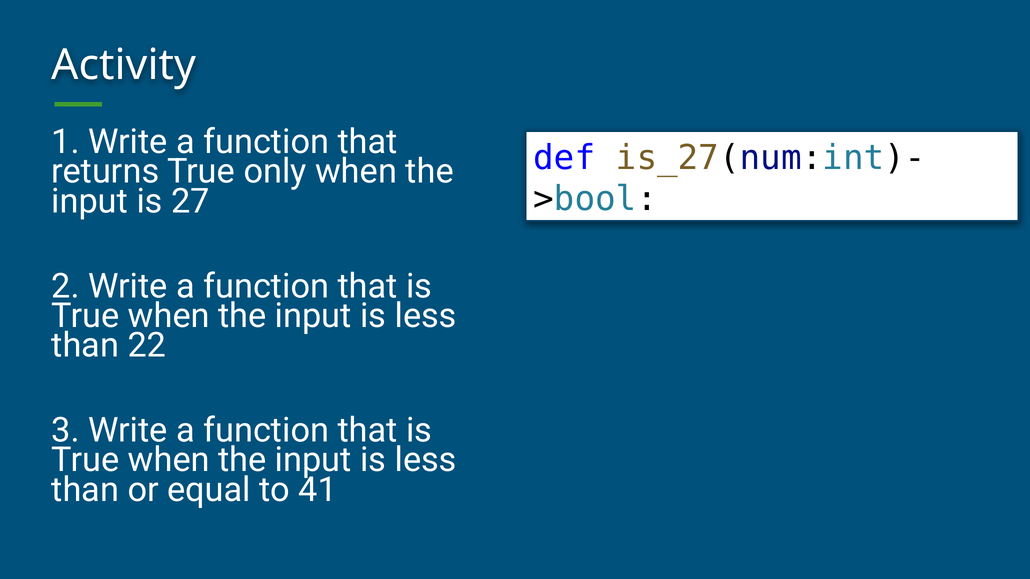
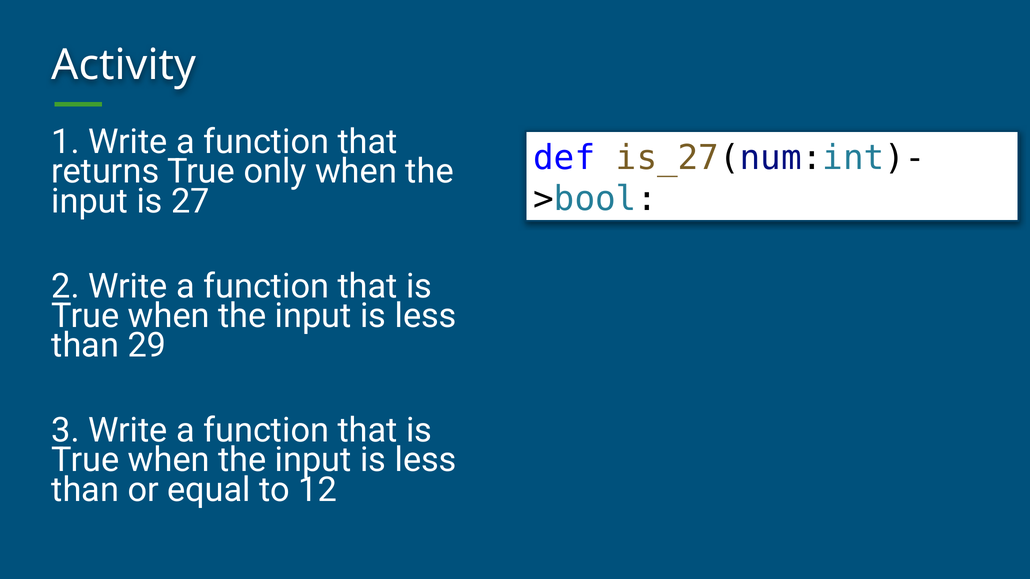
22: 22 -> 29
41: 41 -> 12
